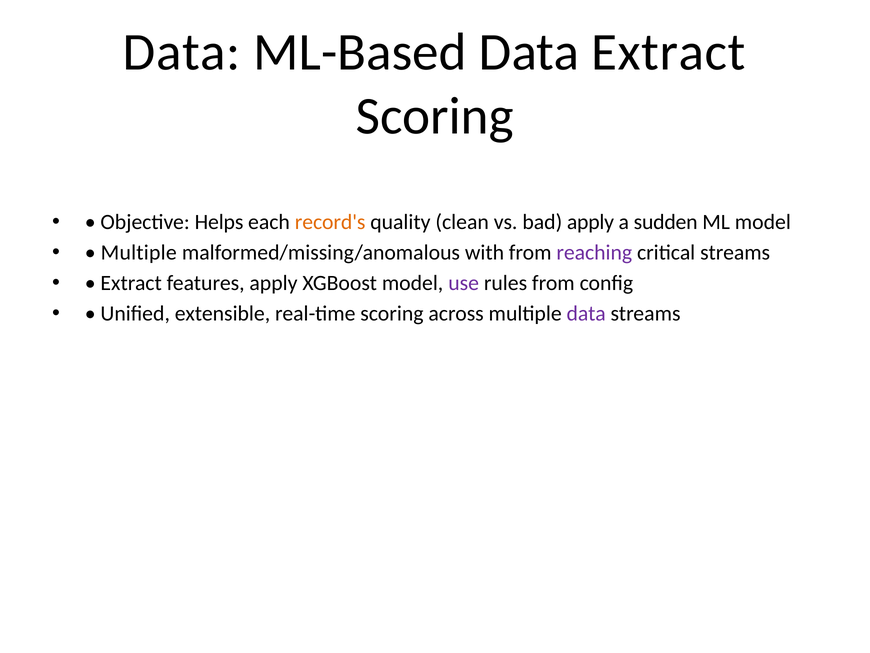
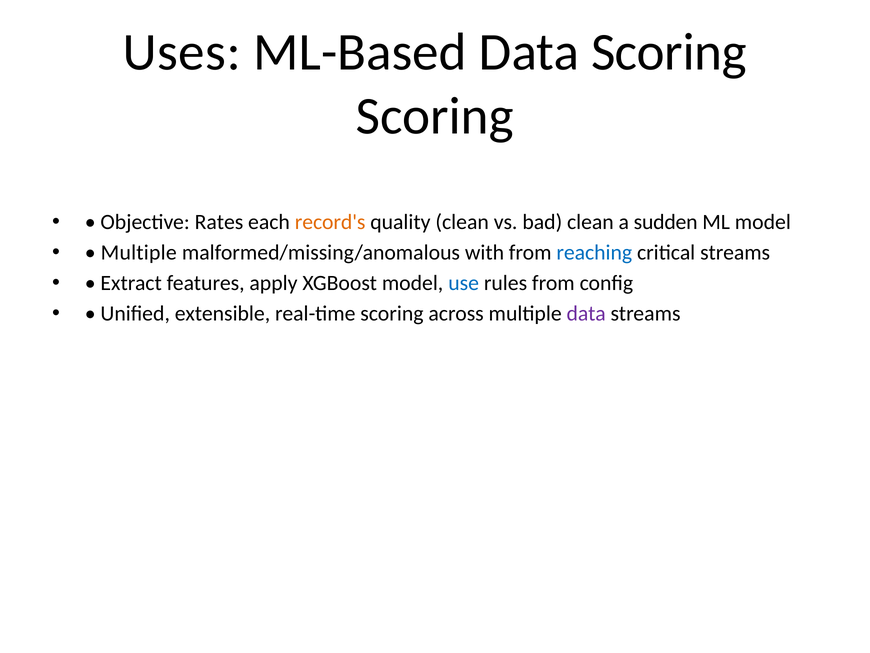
Data at (182, 52): Data -> Uses
Data Extract: Extract -> Scoring
Helps: Helps -> Rates
bad apply: apply -> clean
reaching colour: purple -> blue
use colour: purple -> blue
